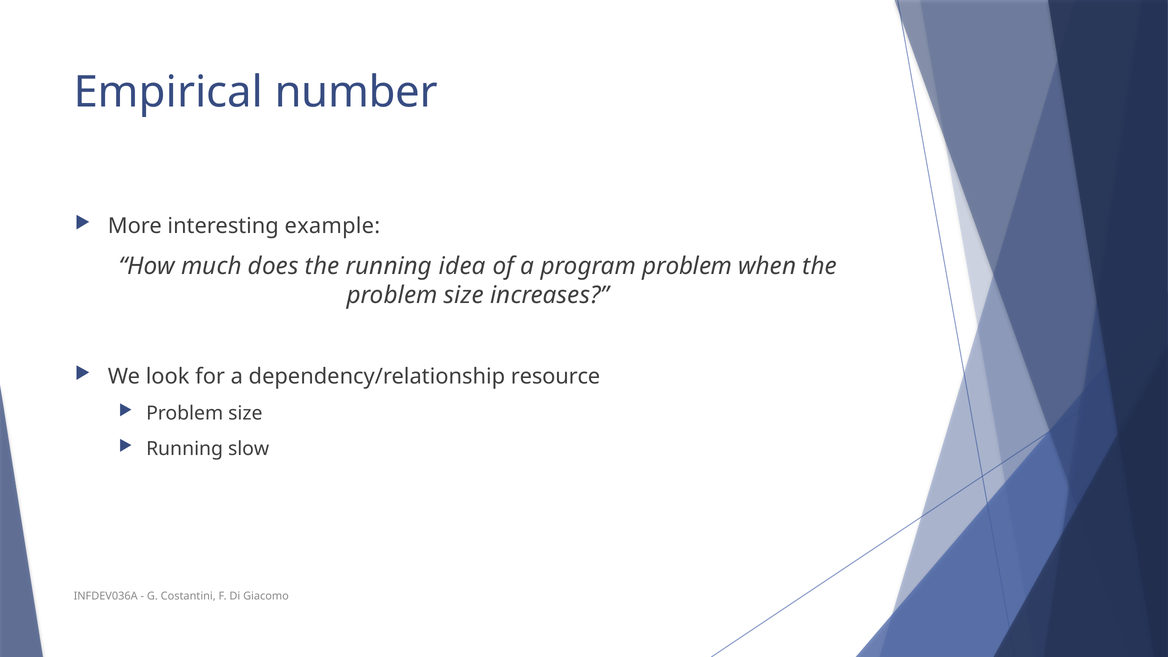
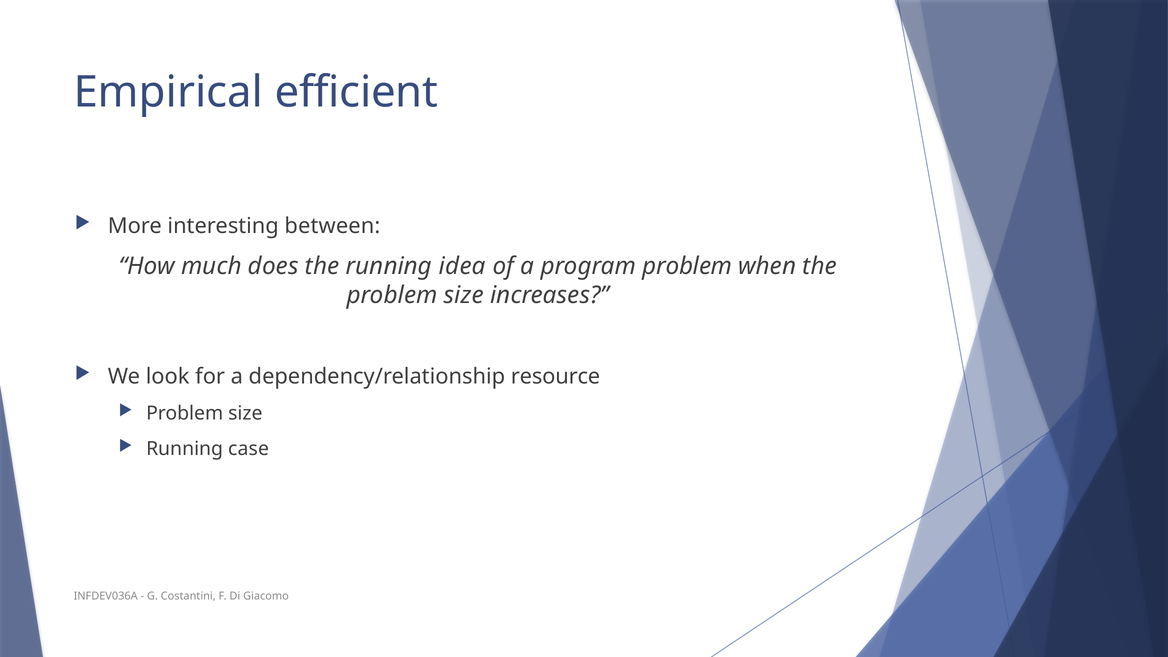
number: number -> efficient
example: example -> between
slow: slow -> case
